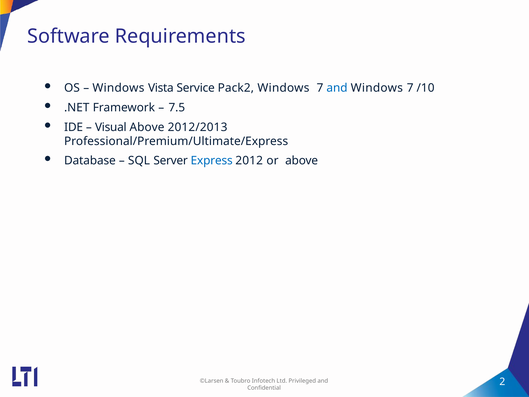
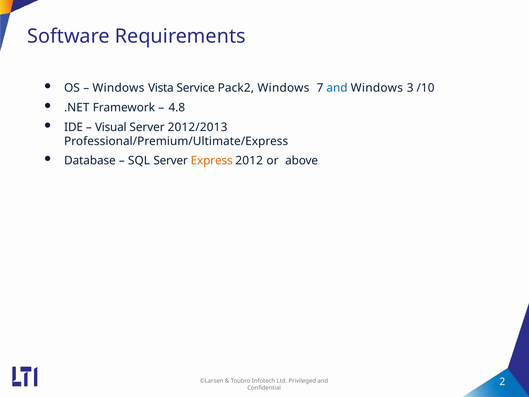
7 at (410, 88): 7 -> 3
7.5: 7.5 -> 4.8
Visual Above: Above -> Server
Express colour: blue -> orange
